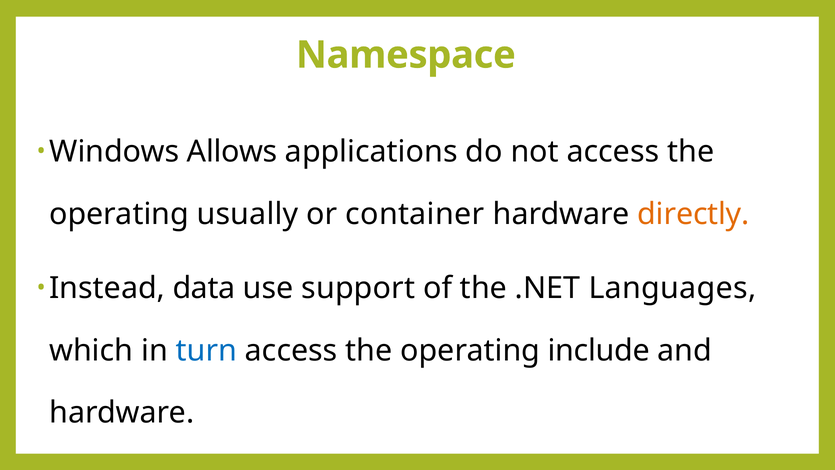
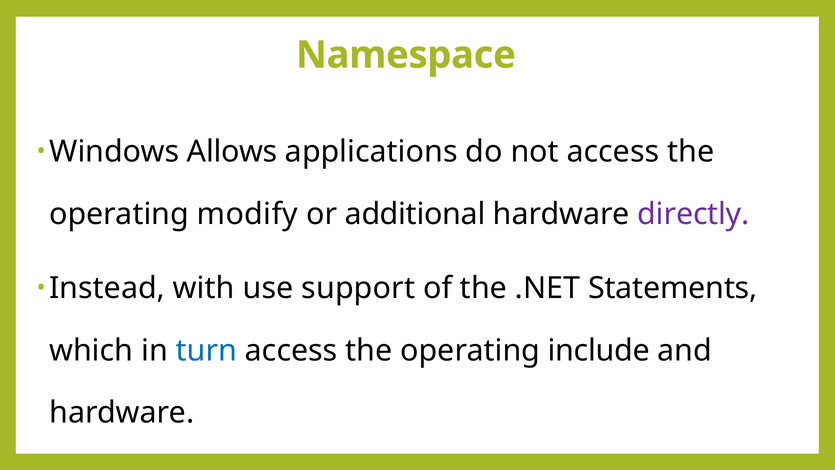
usually: usually -> modify
container: container -> additional
directly colour: orange -> purple
data: data -> with
Languages: Languages -> Statements
